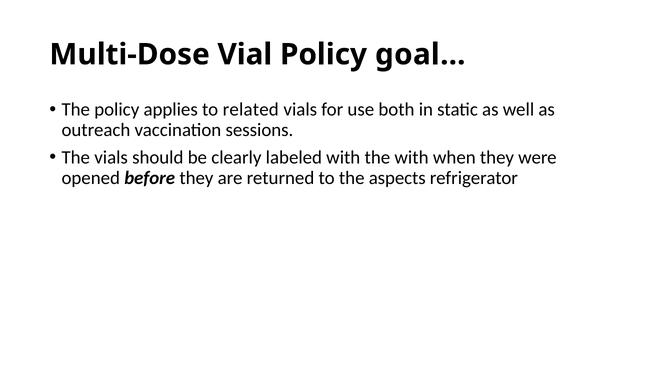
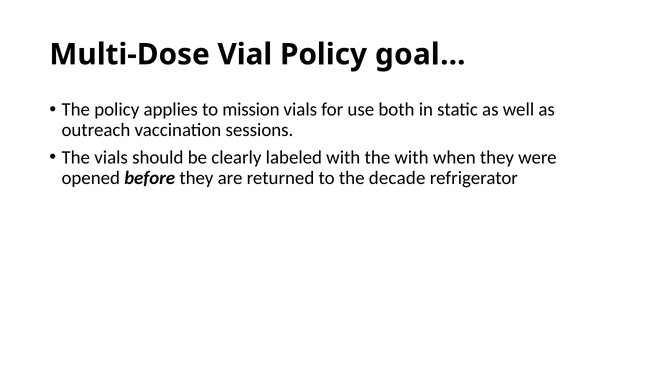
related: related -> mission
aspects: aspects -> decade
